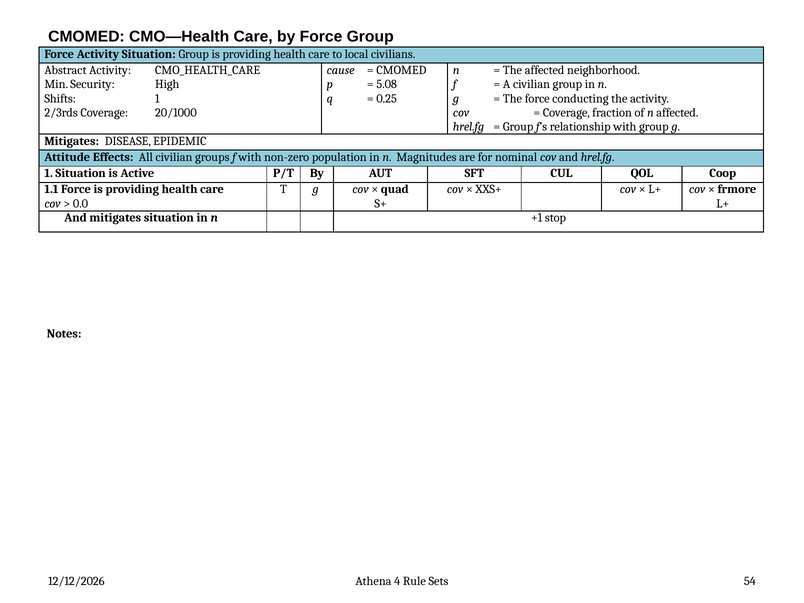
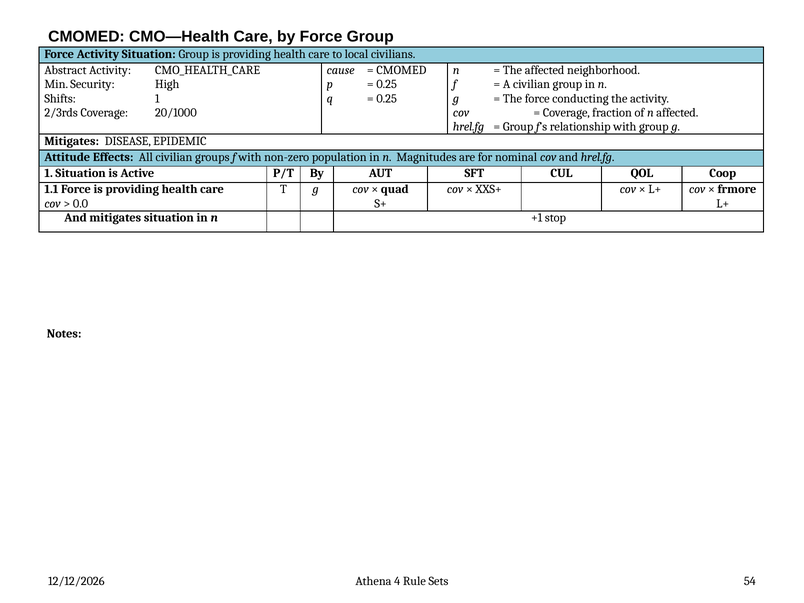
5.08 at (387, 84): 5.08 -> 0.25
